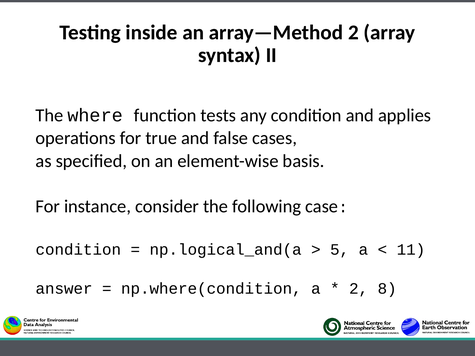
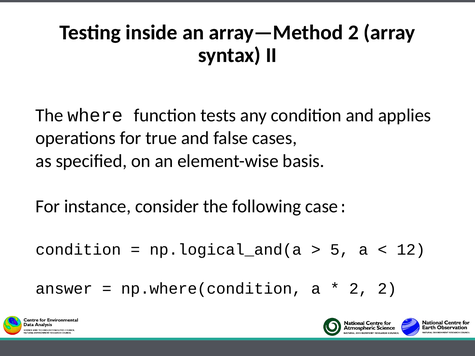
11: 11 -> 12
2 8: 8 -> 2
